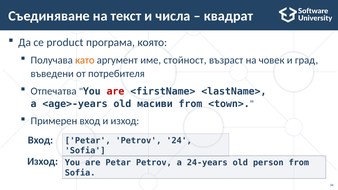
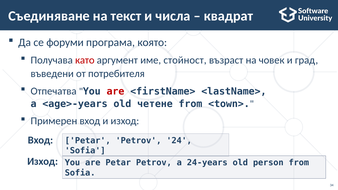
product: product -> форуми
като colour: orange -> red
масиви: масиви -> четене
